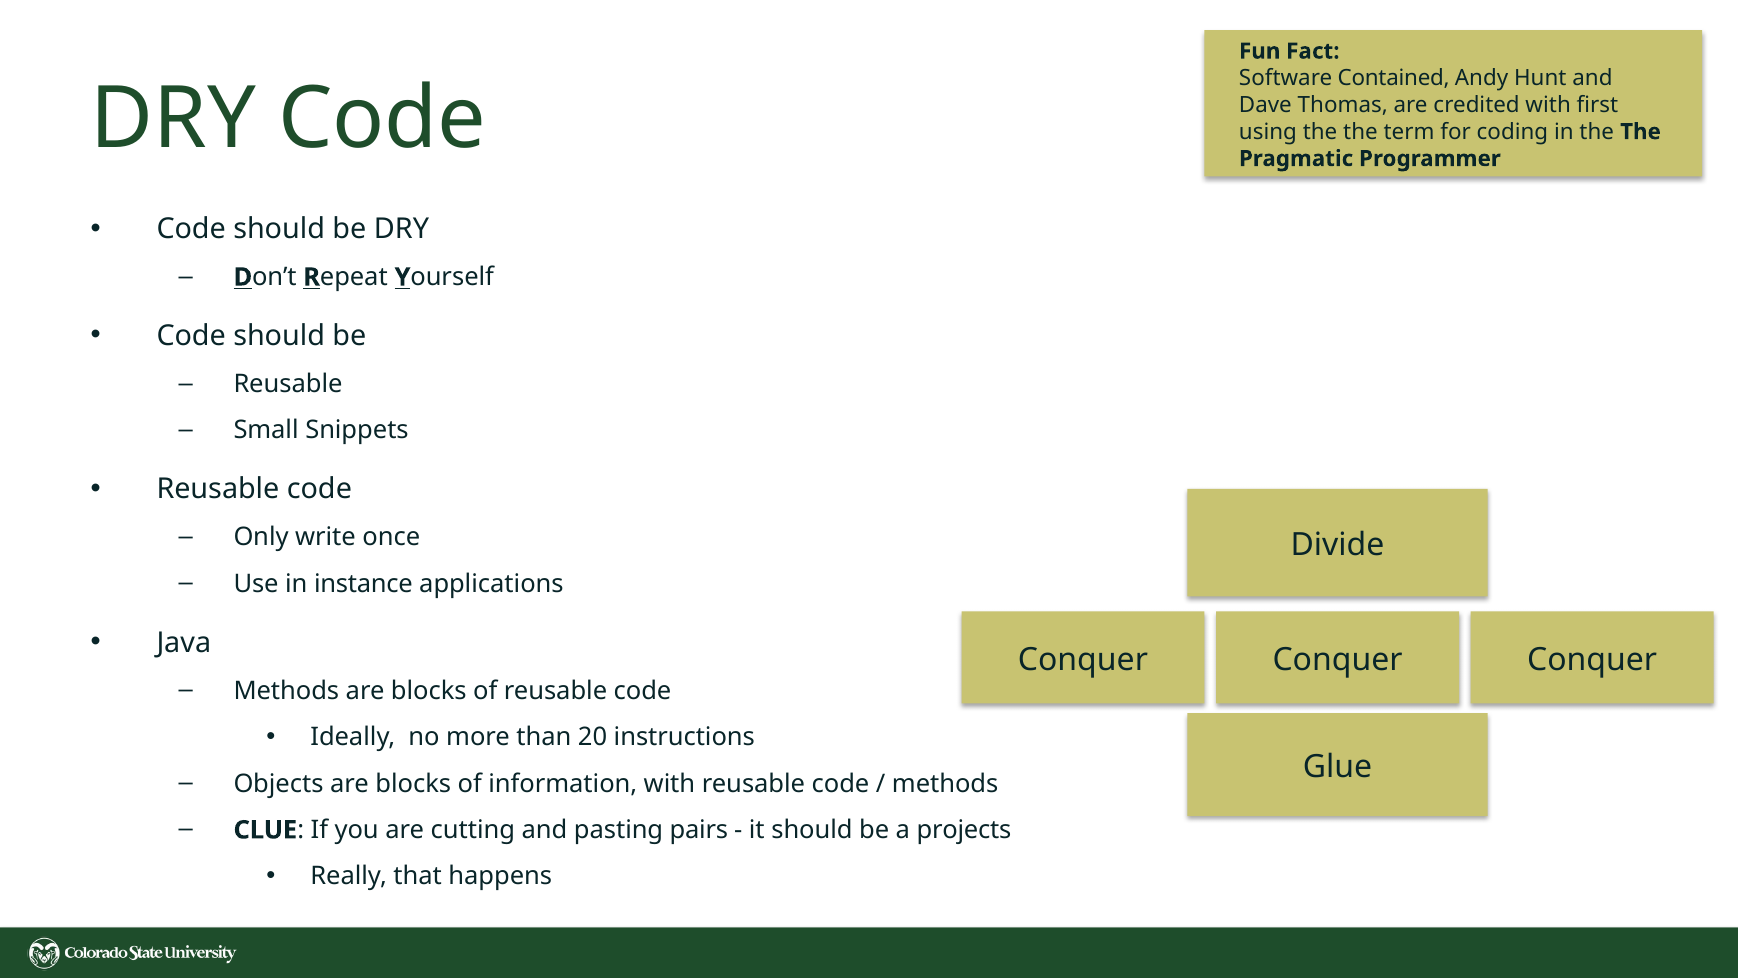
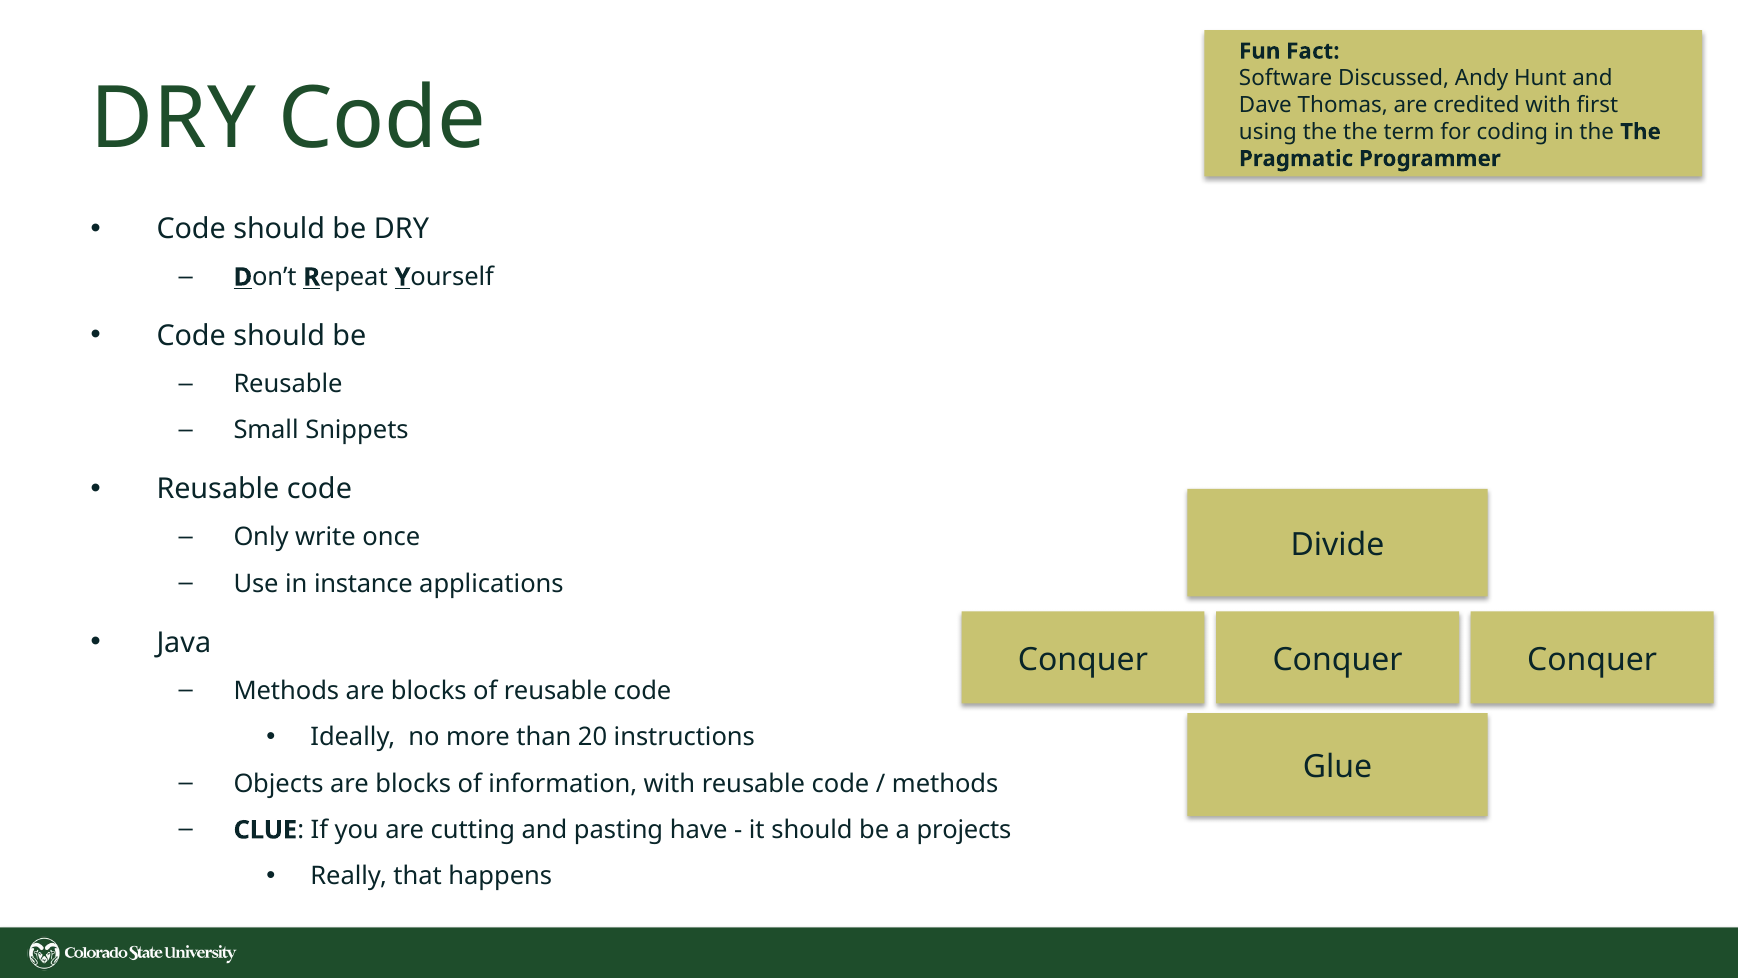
Contained: Contained -> Discussed
pairs: pairs -> have
